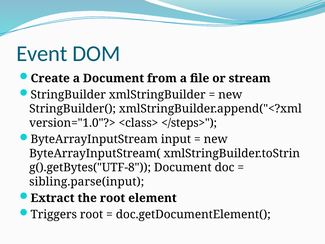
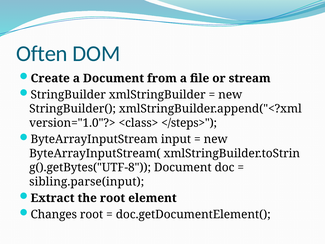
Event: Event -> Often
Triggers: Triggers -> Changes
